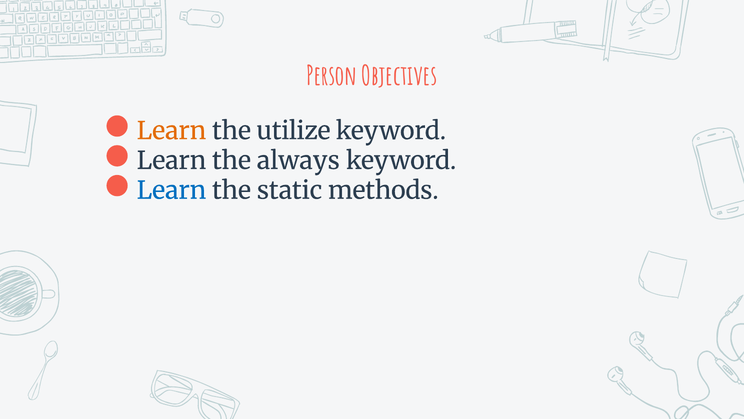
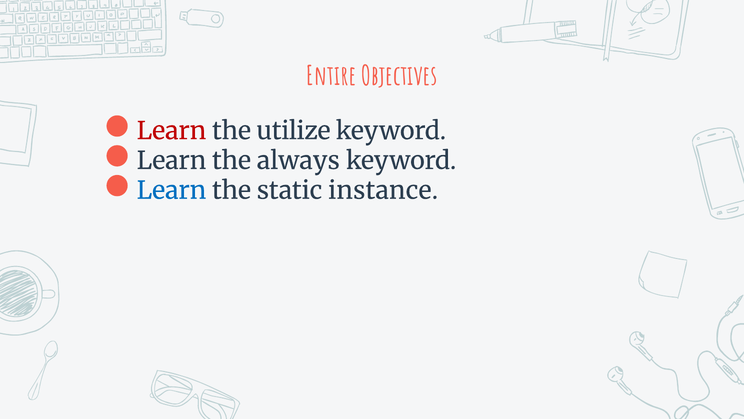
Person: Person -> Entire
Learn at (171, 131) colour: orange -> red
methods: methods -> instance
